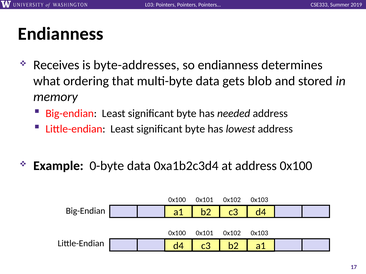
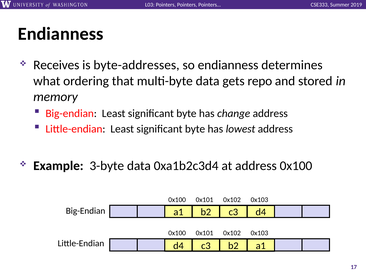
blob: blob -> repo
needed: needed -> change
0-byte: 0-byte -> 3-byte
